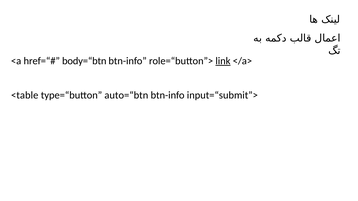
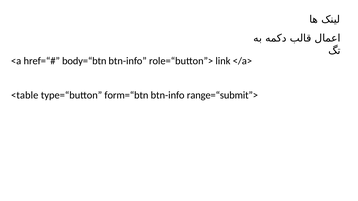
link underline: present -> none
auto=“btn: auto=“btn -> form=“btn
input=“submit”>: input=“submit”> -> range=“submit”>
